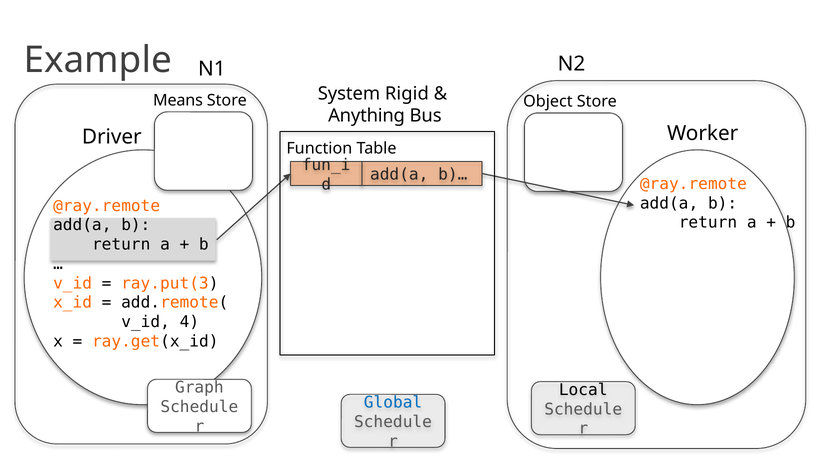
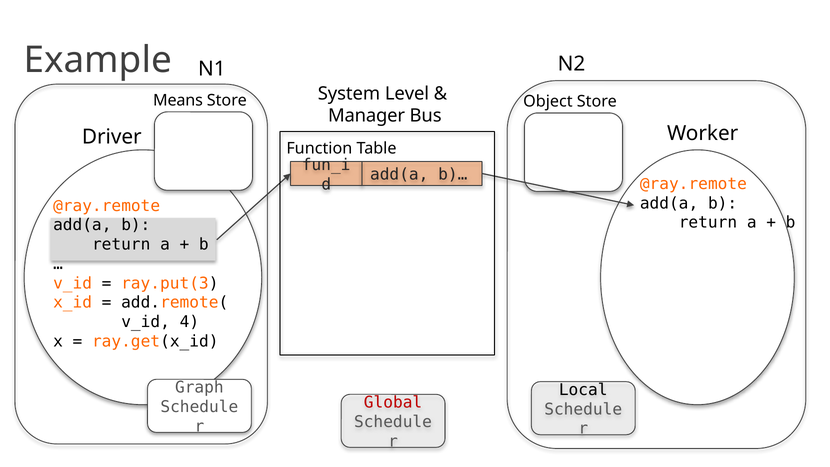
Rigid: Rigid -> Level
Anything: Anything -> Manager
Global colour: blue -> red
